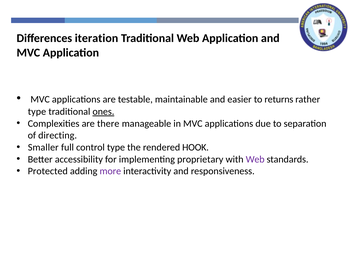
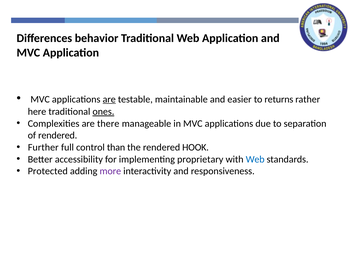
iteration: iteration -> behavior
are at (109, 99) underline: none -> present
type at (37, 111): type -> here
of directing: directing -> rendered
Smaller: Smaller -> Further
control type: type -> than
Web at (255, 159) colour: purple -> blue
